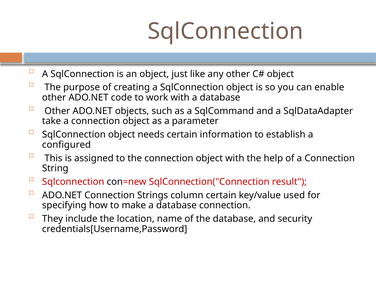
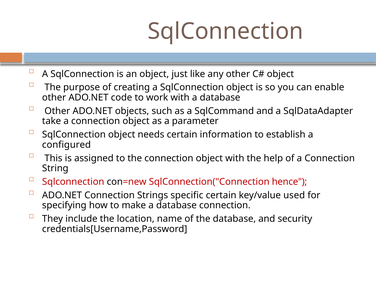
result: result -> hence
column: column -> specific
